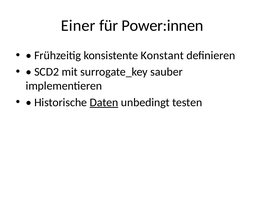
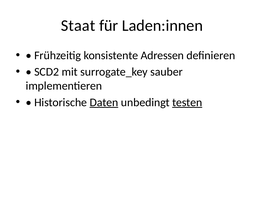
Einer: Einer -> Staat
Power:innen: Power:innen -> Laden:innen
Konstant: Konstant -> Adressen
testen underline: none -> present
